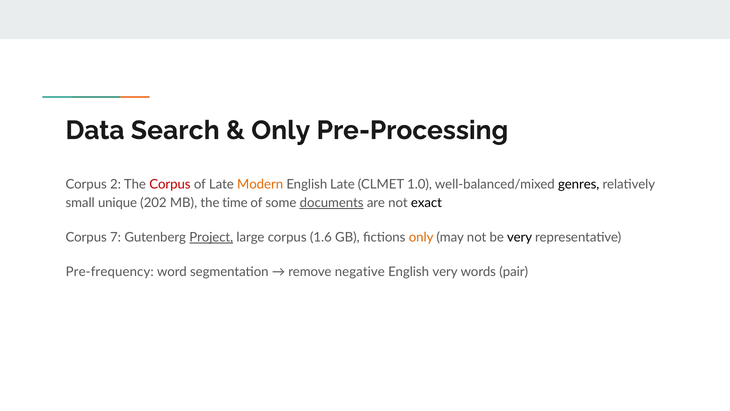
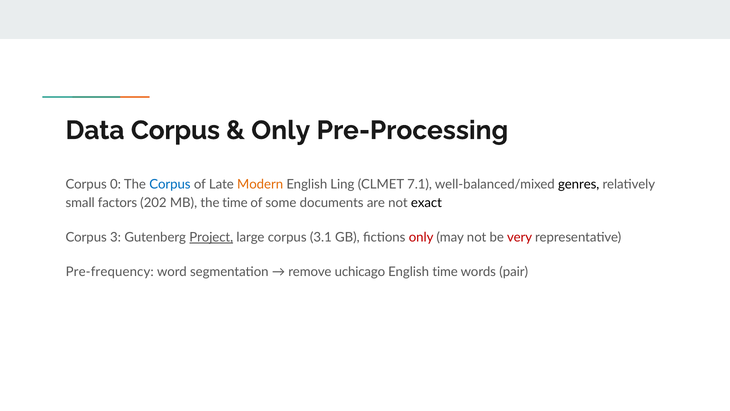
Data Search: Search -> Corpus
2: 2 -> 0
Corpus at (170, 184) colour: red -> blue
English Late: Late -> Ling
1.0: 1.0 -> 7.1
unique: unique -> factors
documents underline: present -> none
7: 7 -> 3
1.6: 1.6 -> 3.1
only at (421, 237) colour: orange -> red
very at (520, 237) colour: black -> red
negative: negative -> uchicago
English very: very -> time
